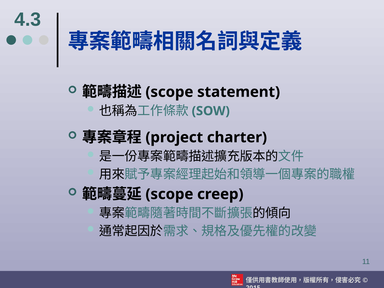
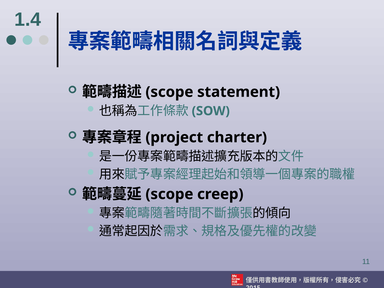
4.3: 4.3 -> 1.4
